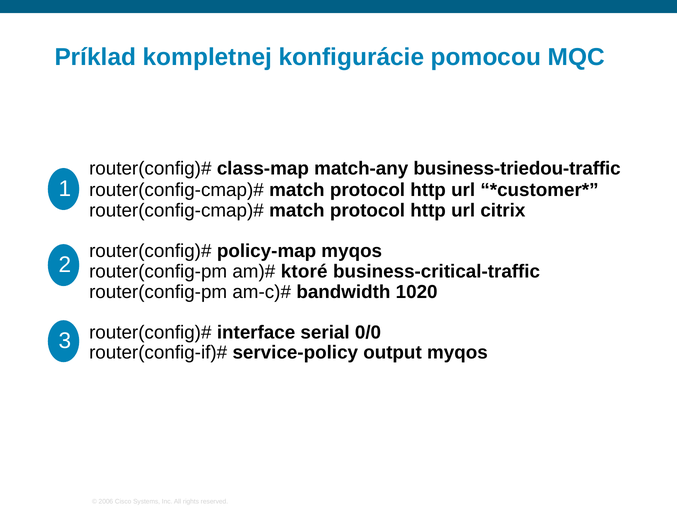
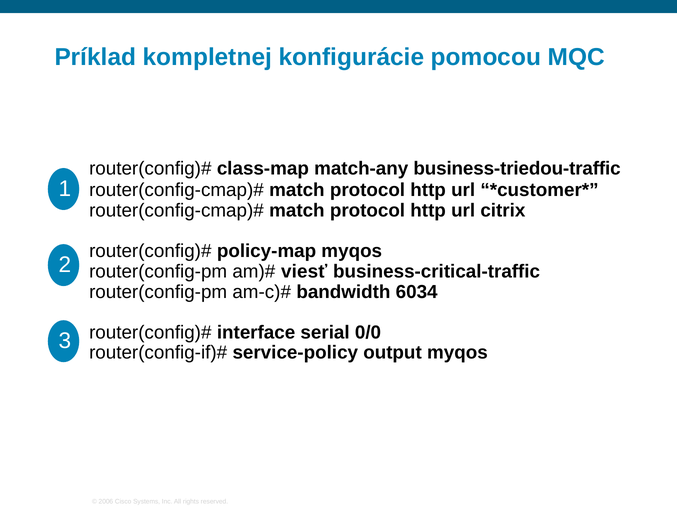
ktoré: ktoré -> viesť
1020: 1020 -> 6034
